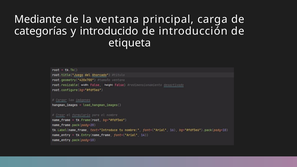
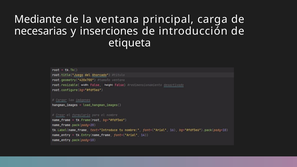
categorías: categorías -> necesarias
introducido: introducido -> inserciones
